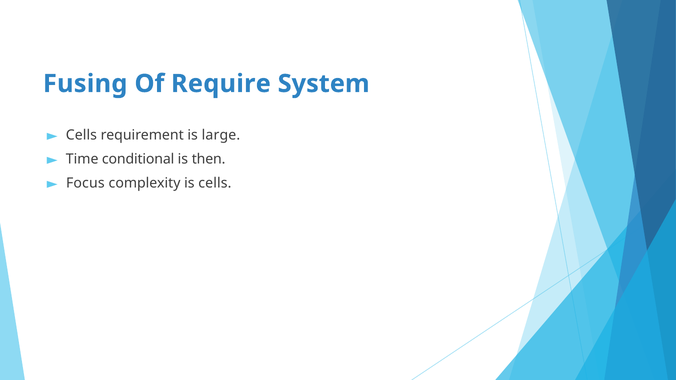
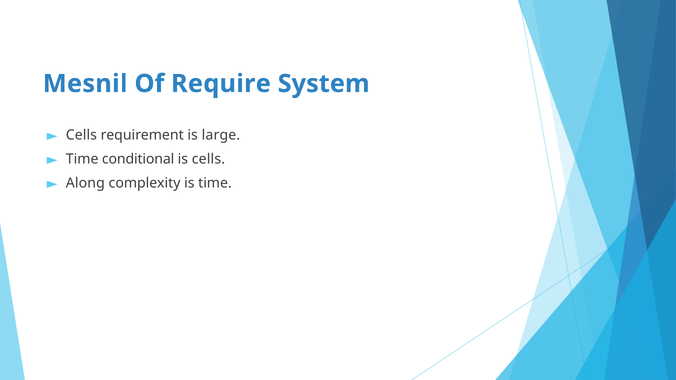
Fusing: Fusing -> Mesnil
is then: then -> cells
Focus: Focus -> Along
is cells: cells -> time
